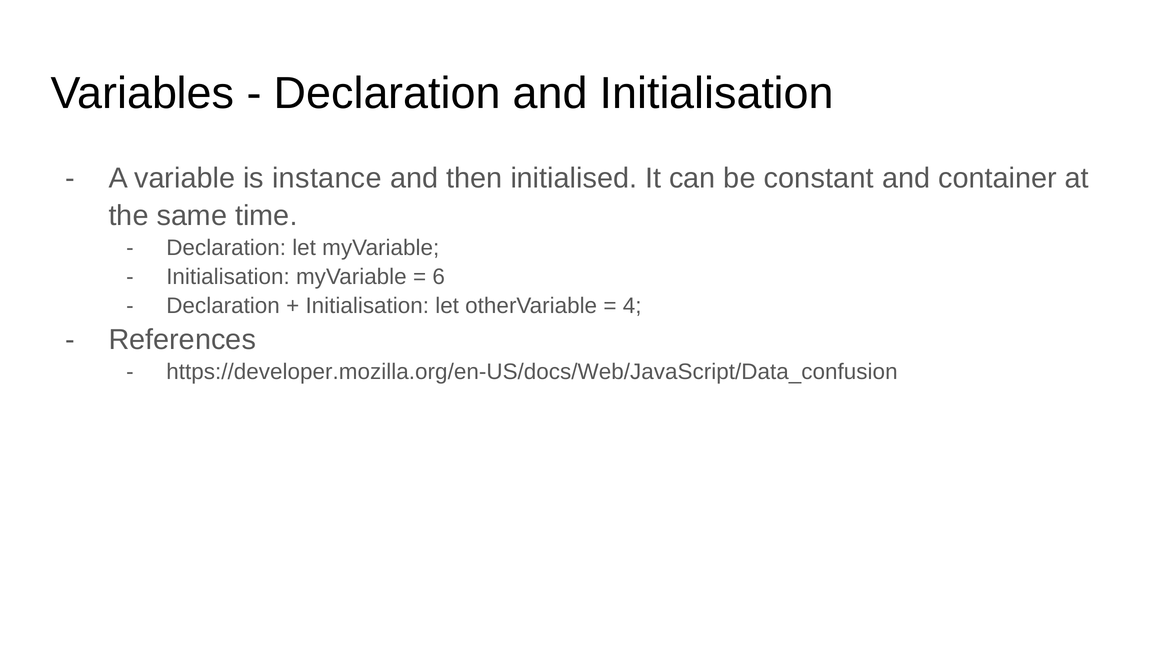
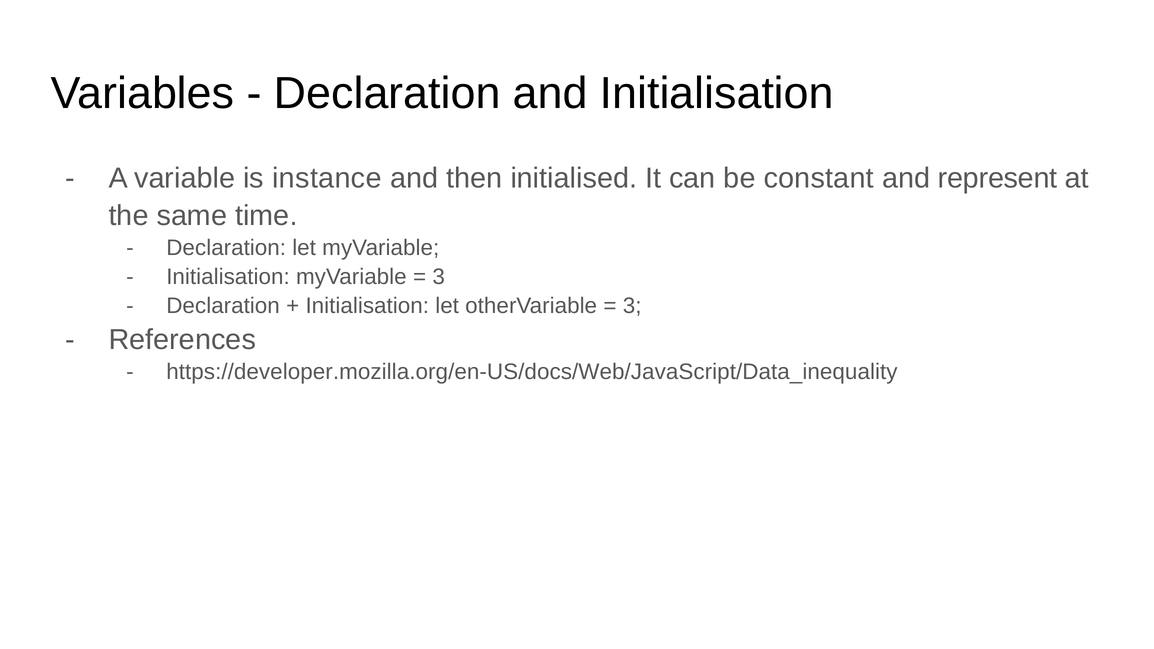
container: container -> represent
6 at (439, 277): 6 -> 3
4 at (632, 306): 4 -> 3
https://developer.mozilla.org/en-US/docs/Web/JavaScript/Data_confusion: https://developer.mozilla.org/en-US/docs/Web/JavaScript/Data_confusion -> https://developer.mozilla.org/en-US/docs/Web/JavaScript/Data_inequality
